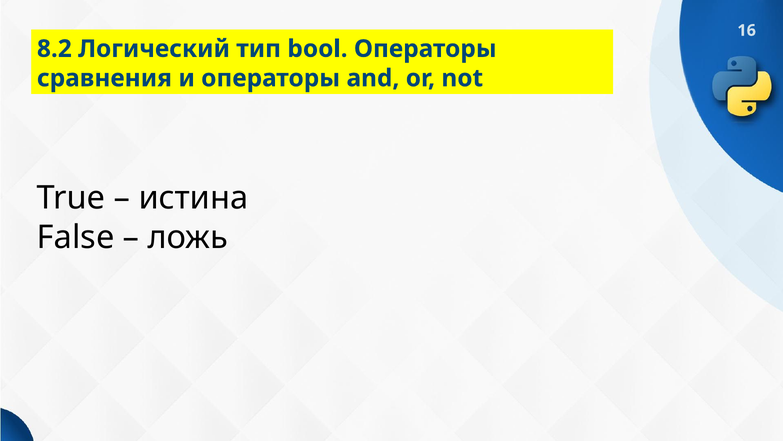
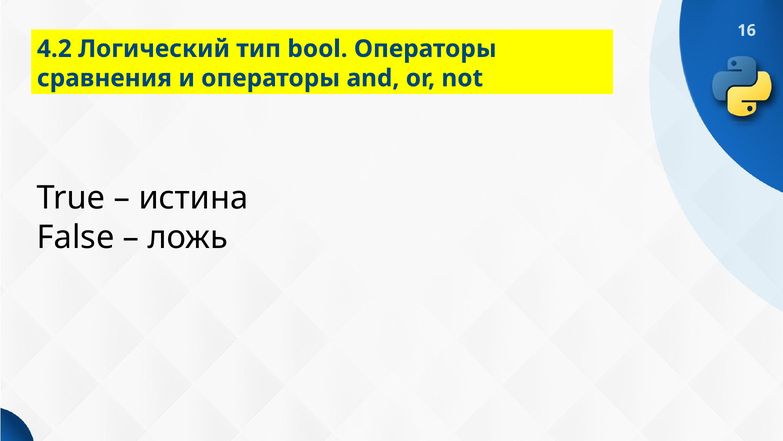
8.2: 8.2 -> 4.2
